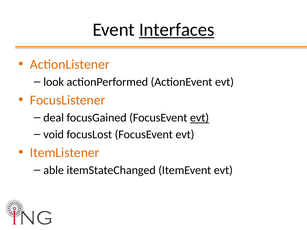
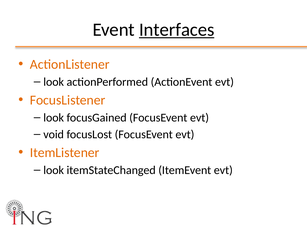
deal at (54, 118): deal -> look
evt at (199, 118) underline: present -> none
able at (54, 170): able -> look
